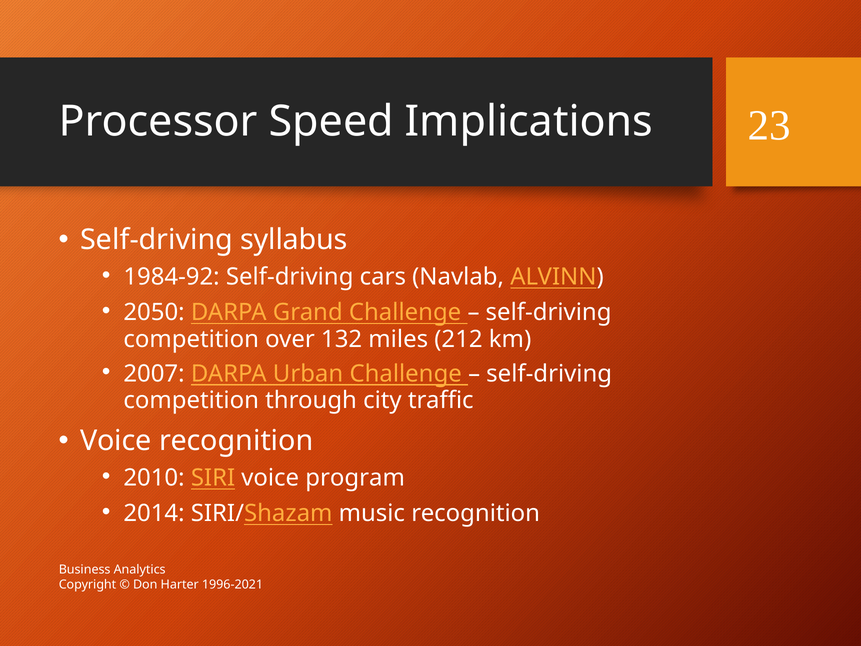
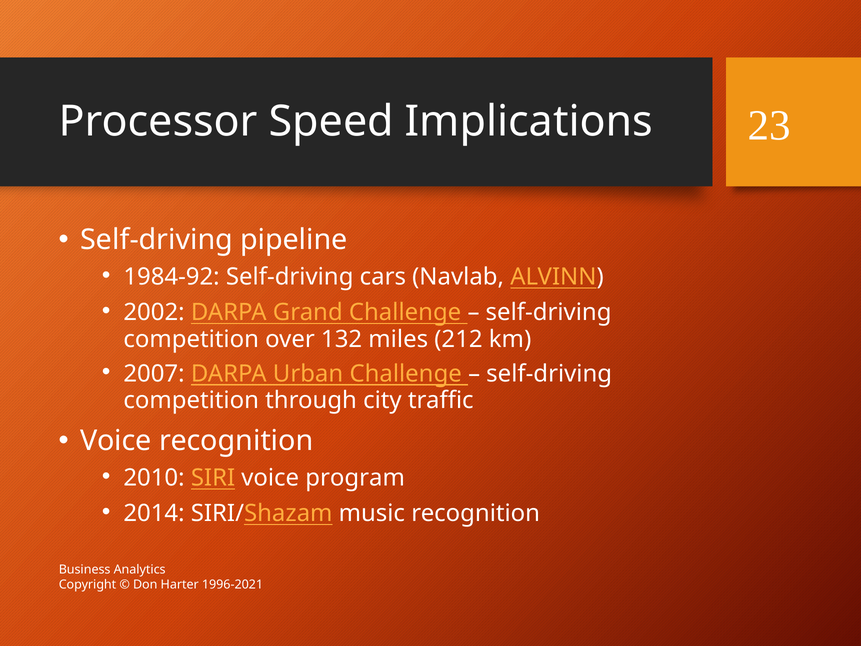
syllabus: syllabus -> pipeline
2050: 2050 -> 2002
